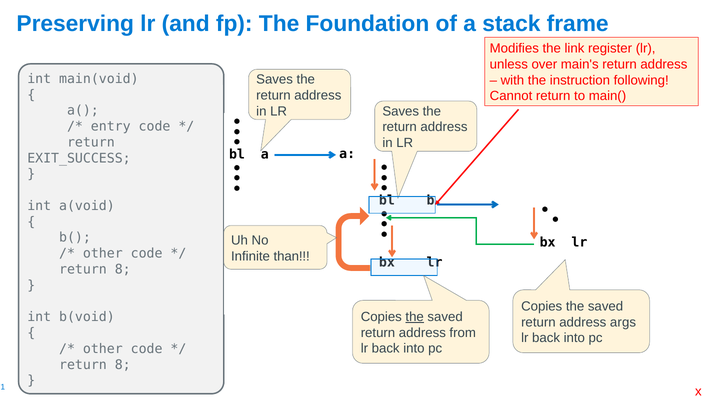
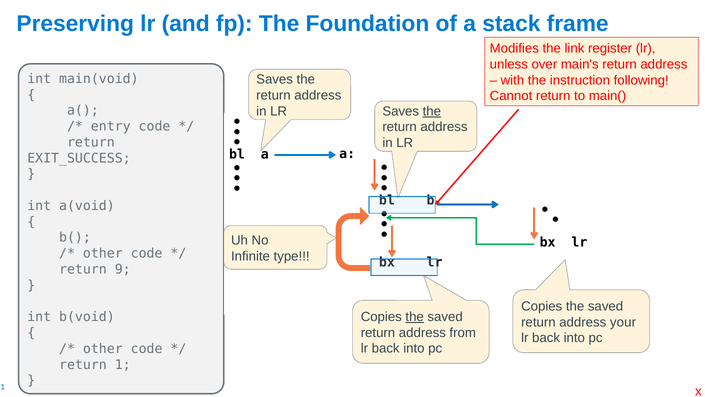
the at (432, 111) underline: none -> present
than: than -> type
8 at (123, 269): 8 -> 9
args: args -> your
8 at (123, 364): 8 -> 1
